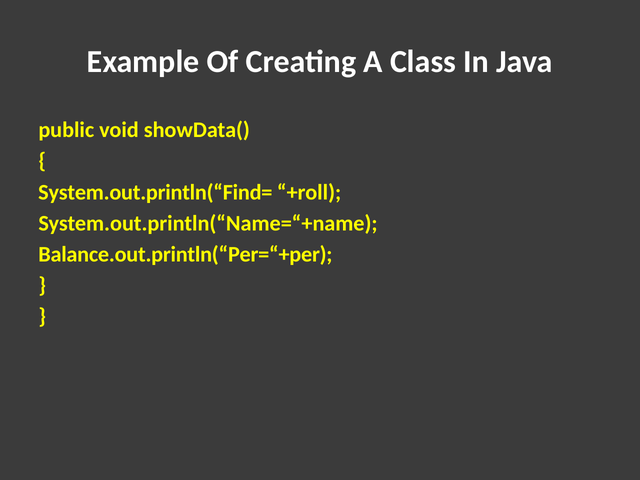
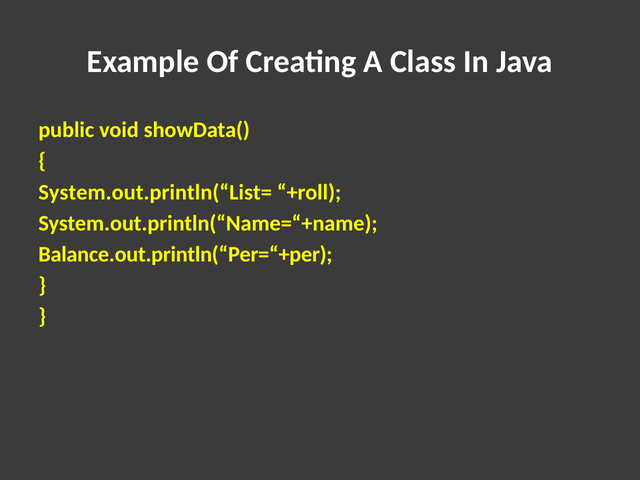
System.out.println(“Find=: System.out.println(“Find= -> System.out.println(“List=
